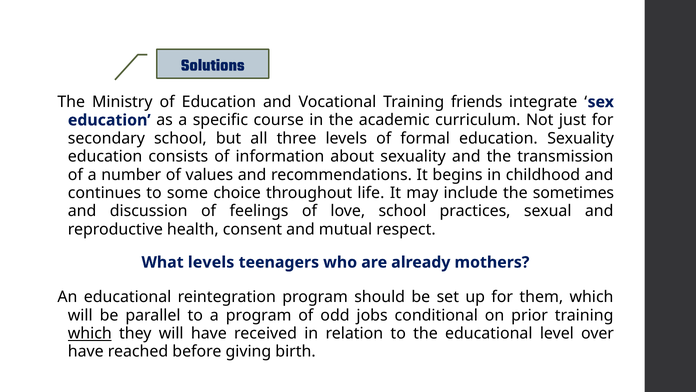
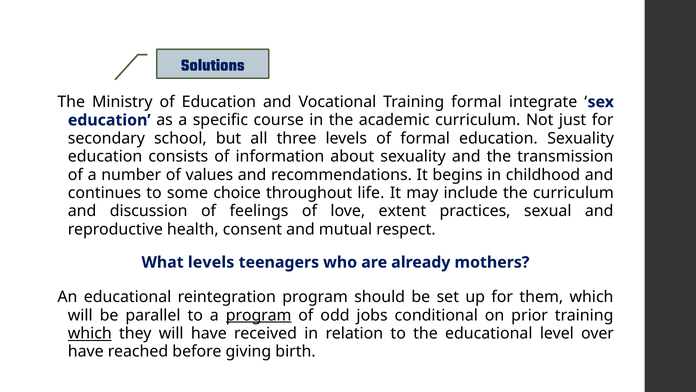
Training friends: friends -> formal
the sometimes: sometimes -> curriculum
love school: school -> extent
program at (259, 315) underline: none -> present
